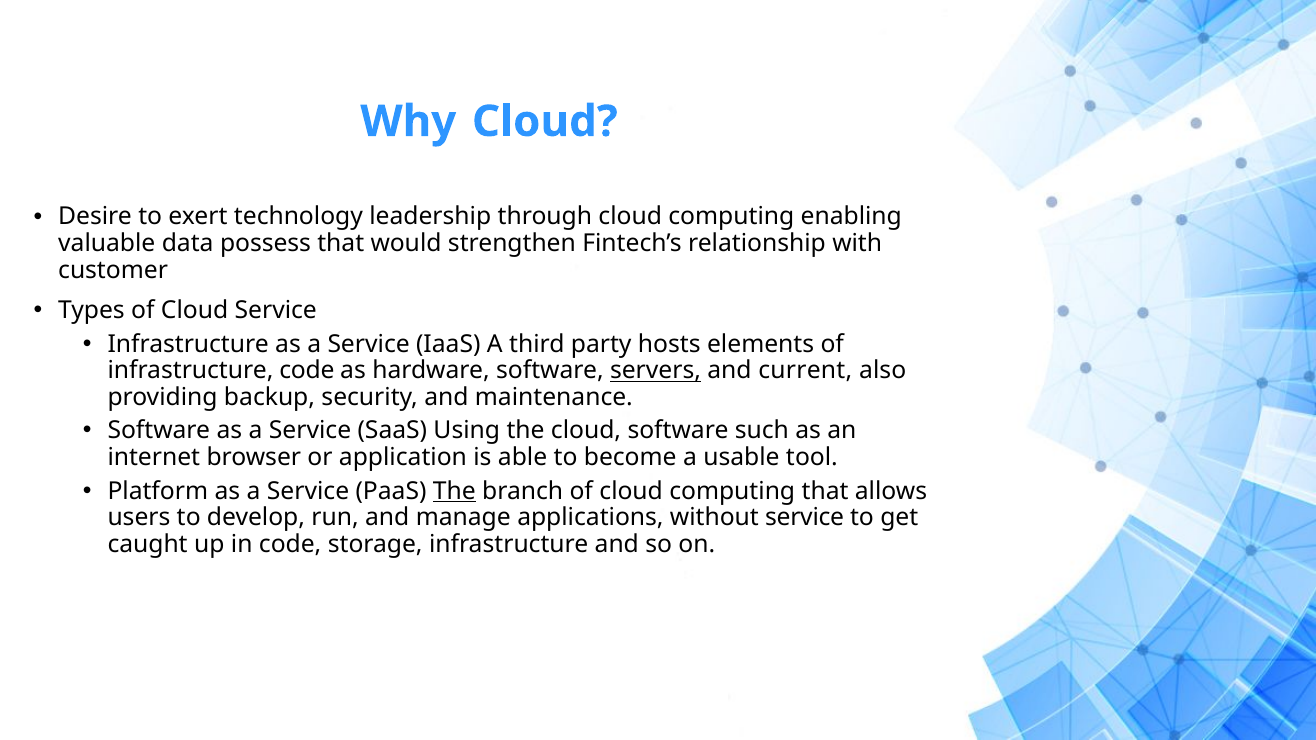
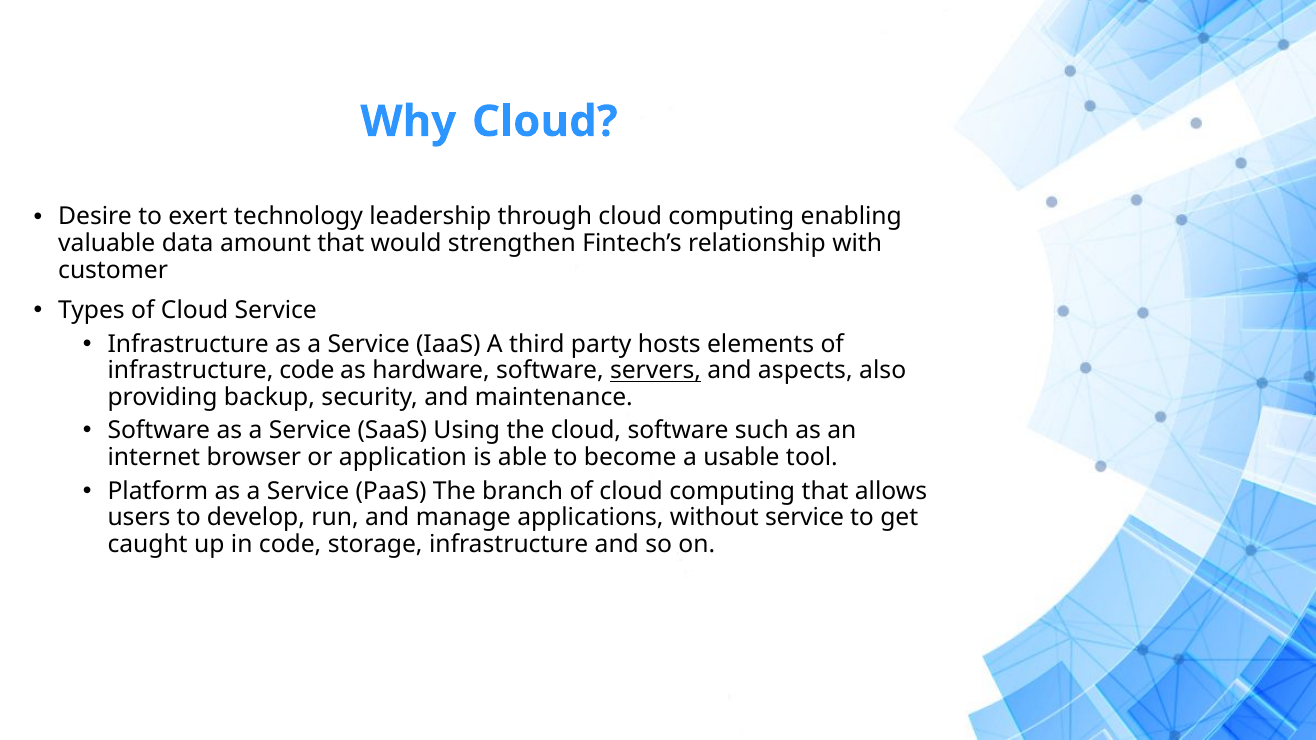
possess: possess -> amount
current: current -> aspects
The at (454, 491) underline: present -> none
